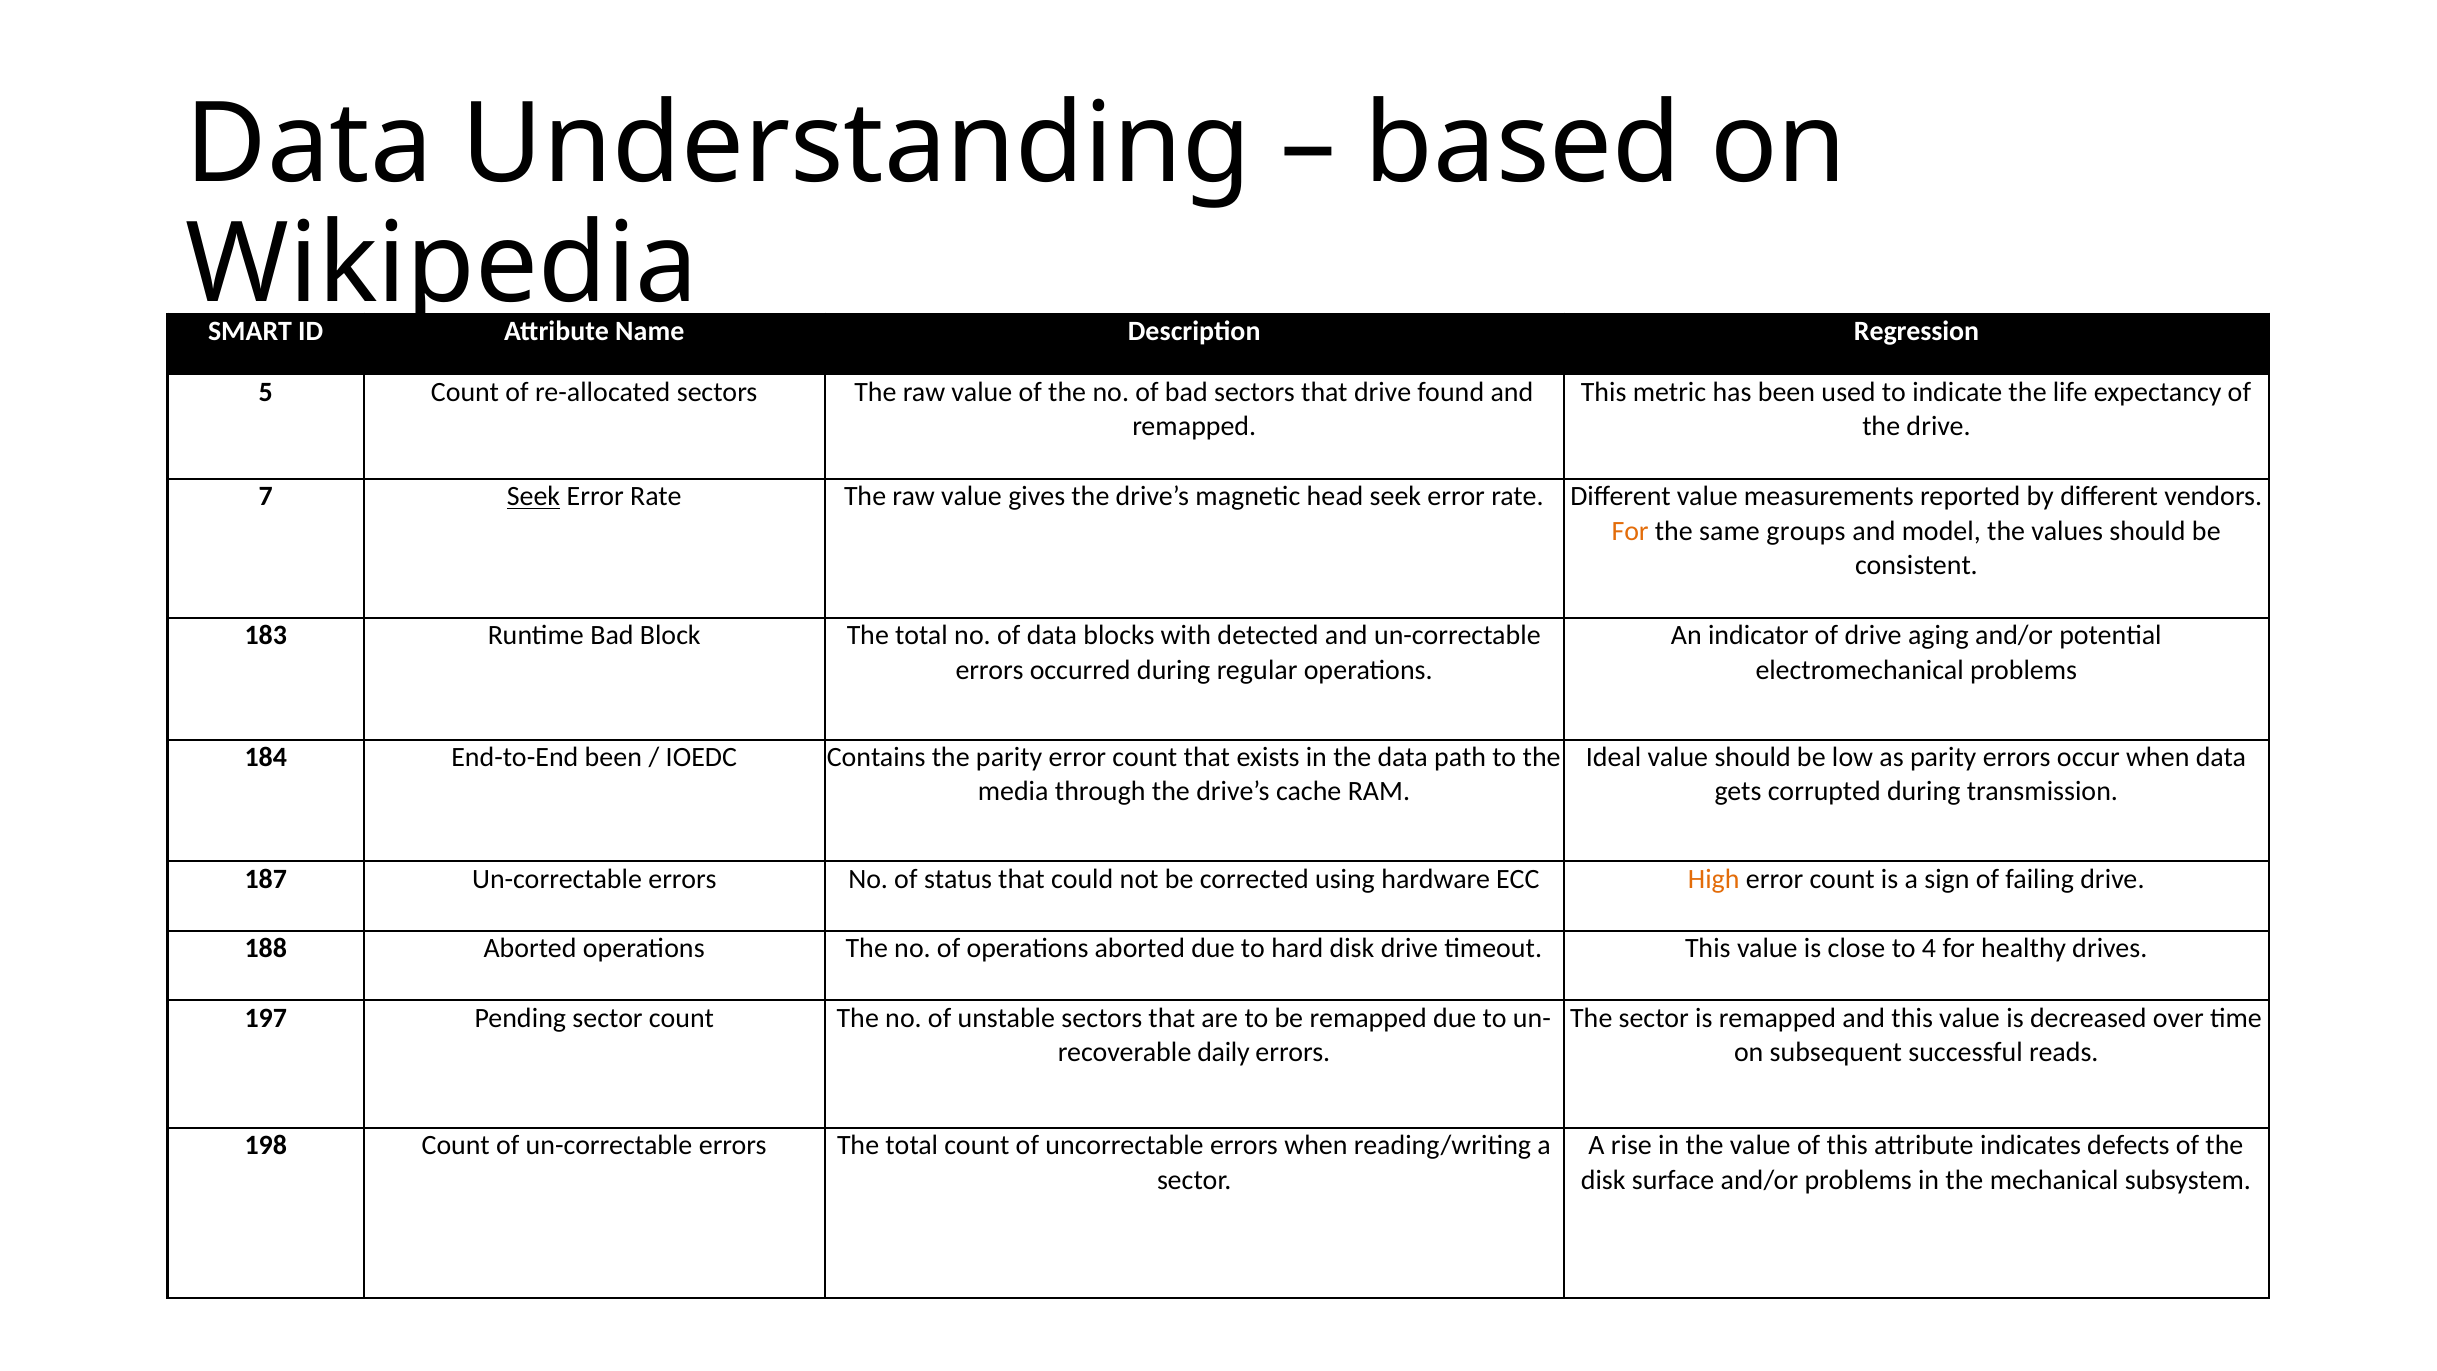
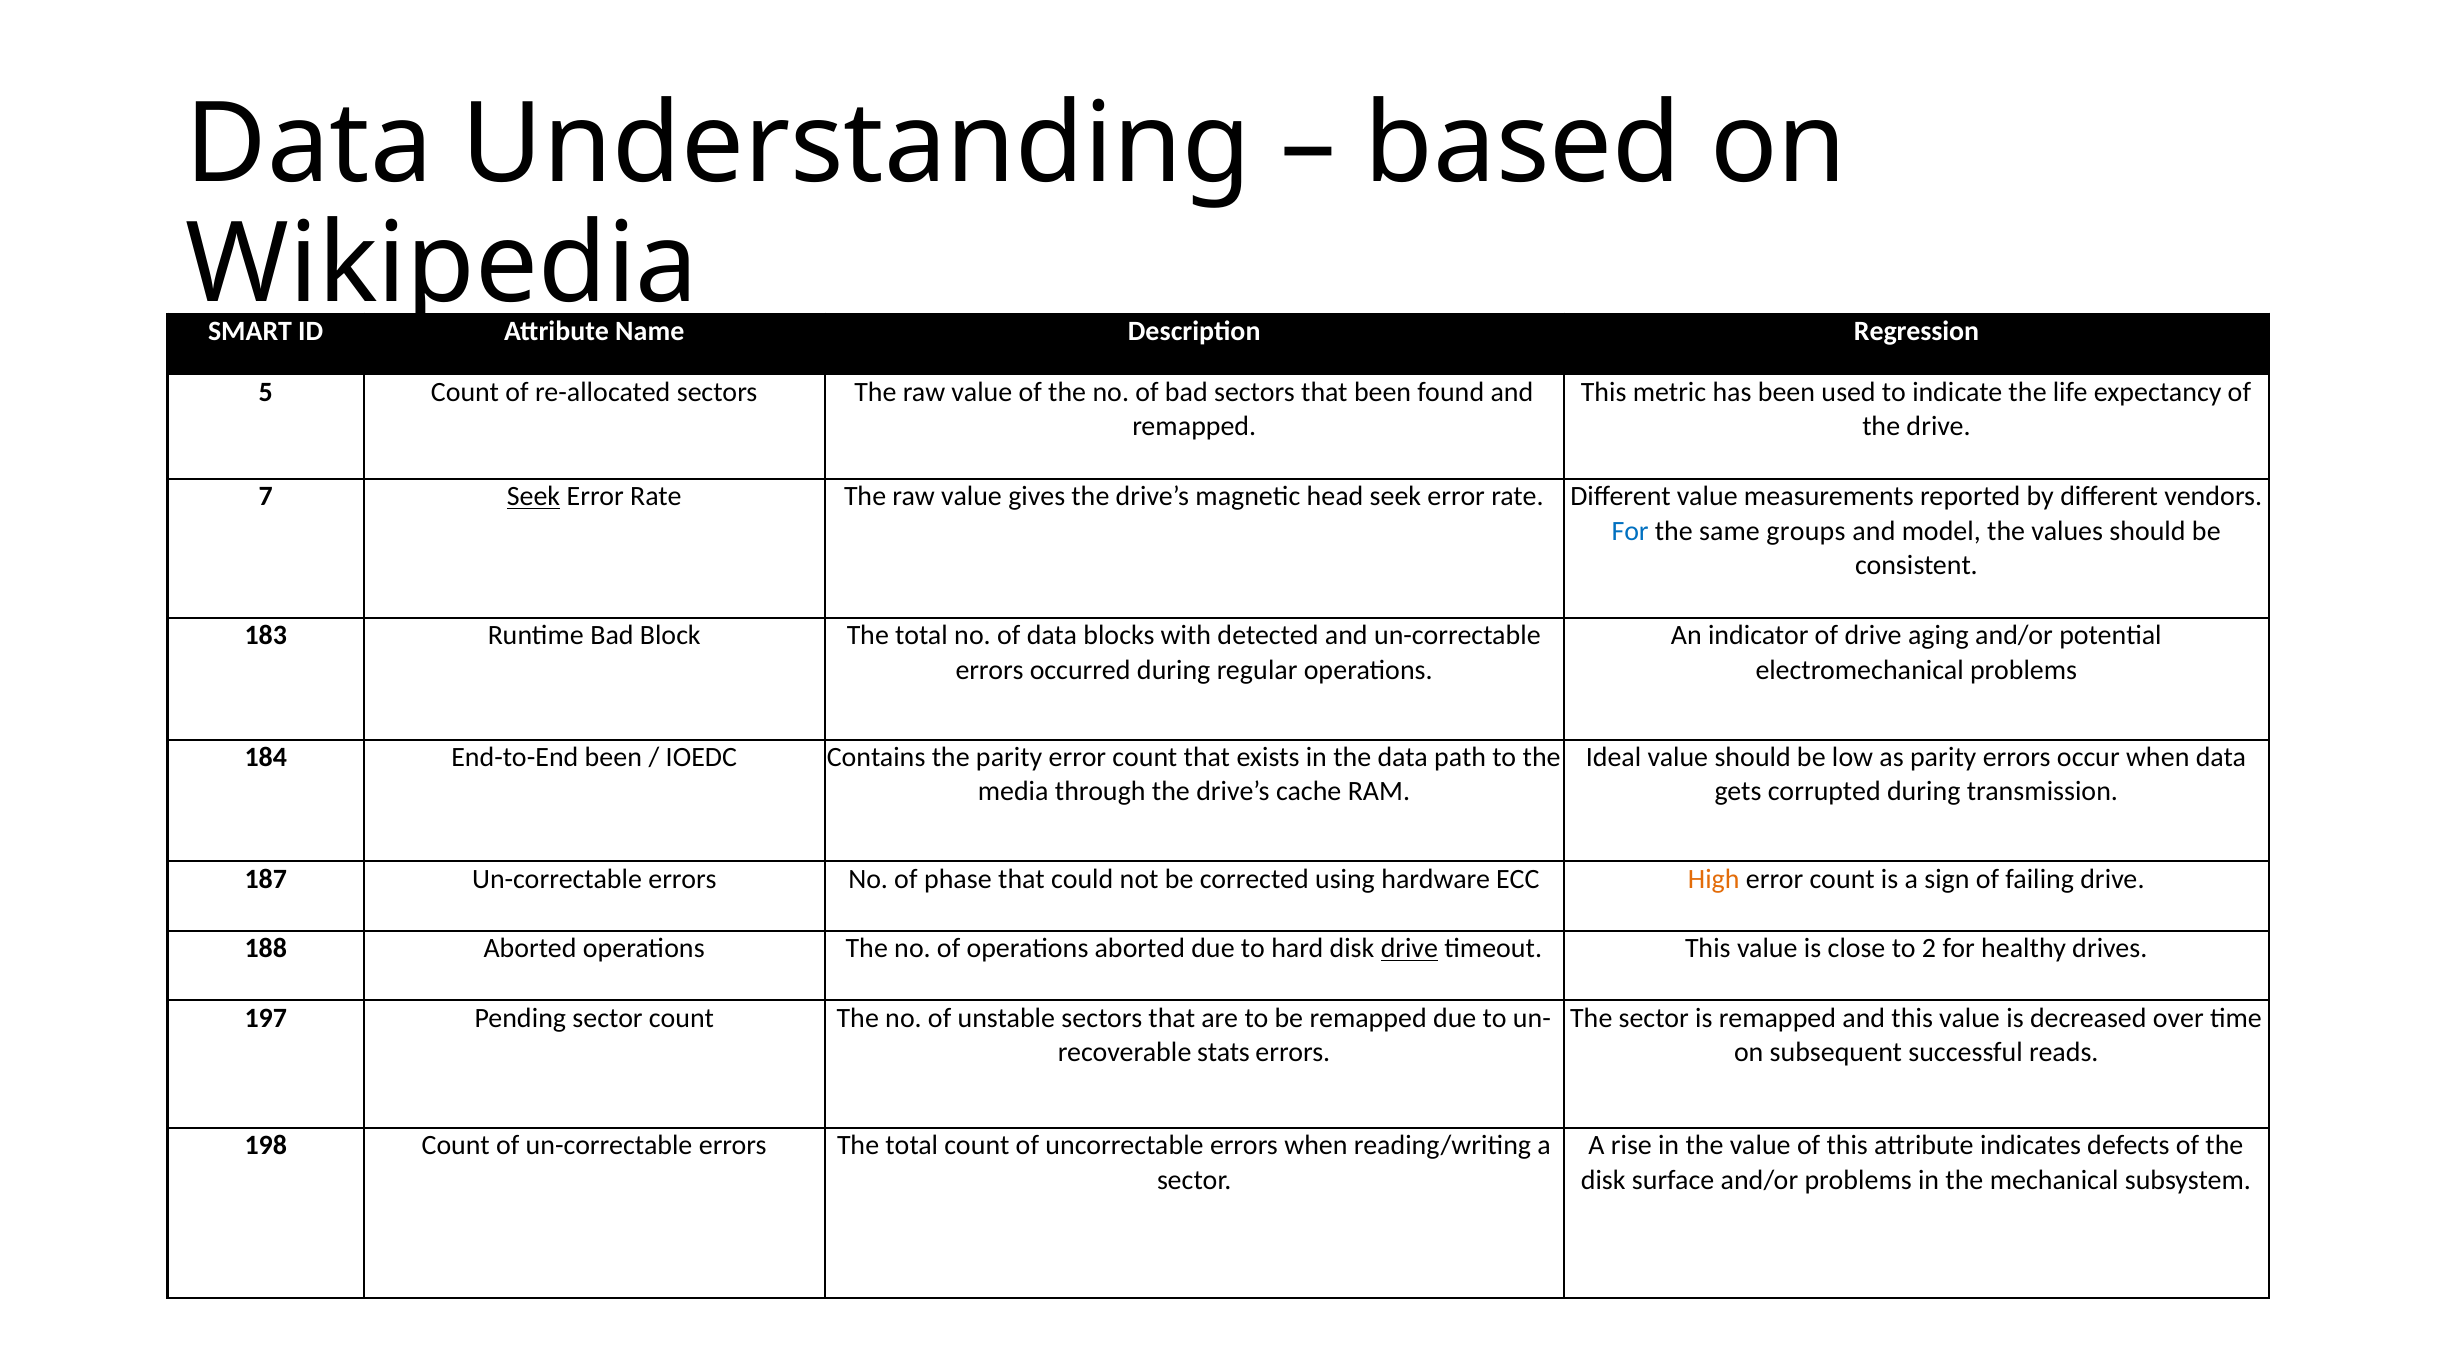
that drive: drive -> been
For at (1630, 531) colour: orange -> blue
status: status -> phase
drive at (1409, 948) underline: none -> present
4: 4 -> 2
daily: daily -> stats
